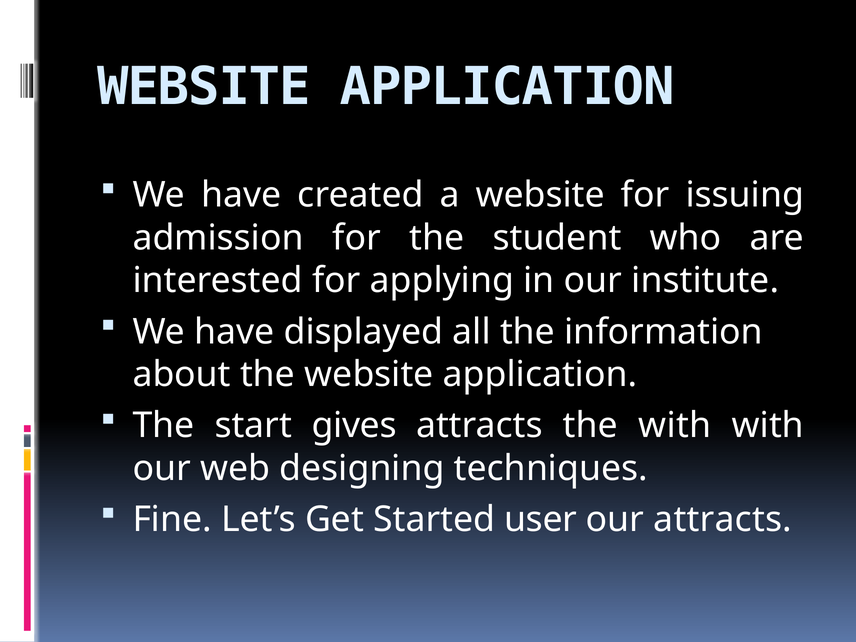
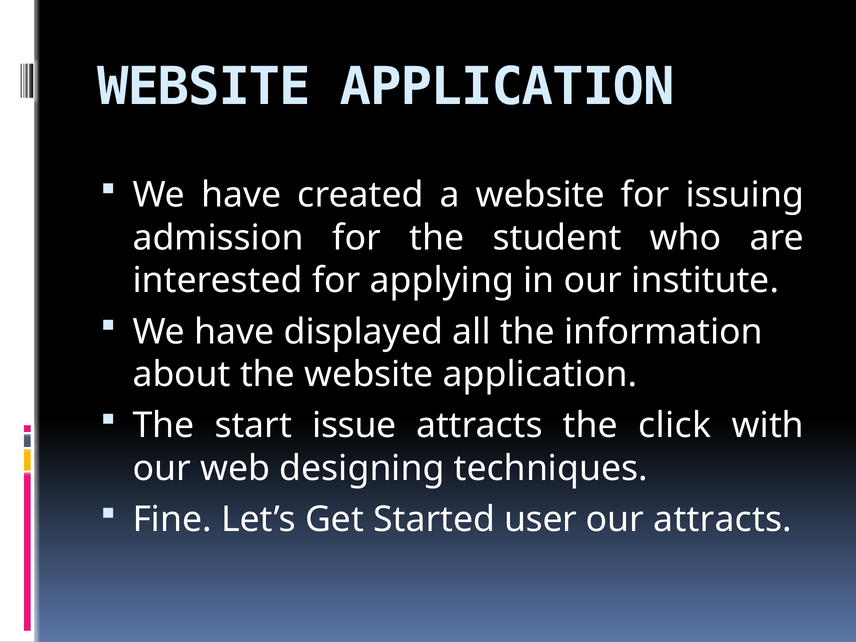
gives: gives -> issue
the with: with -> click
